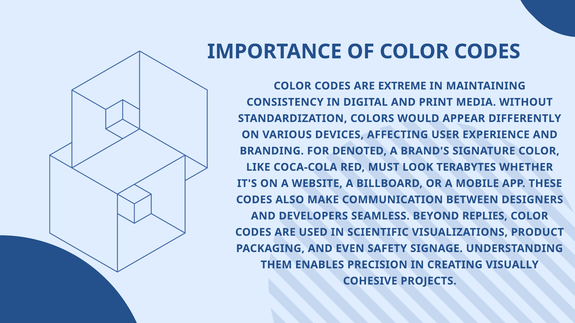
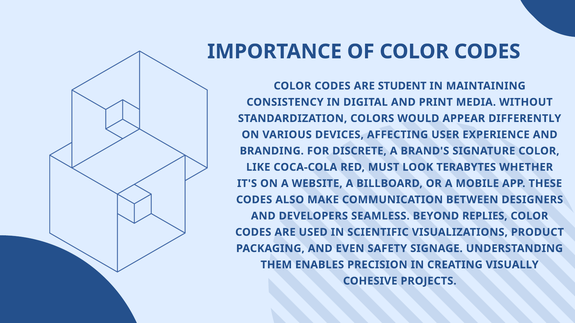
EXTREME: EXTREME -> STUDENT
DENOTED: DENOTED -> DISCRETE
